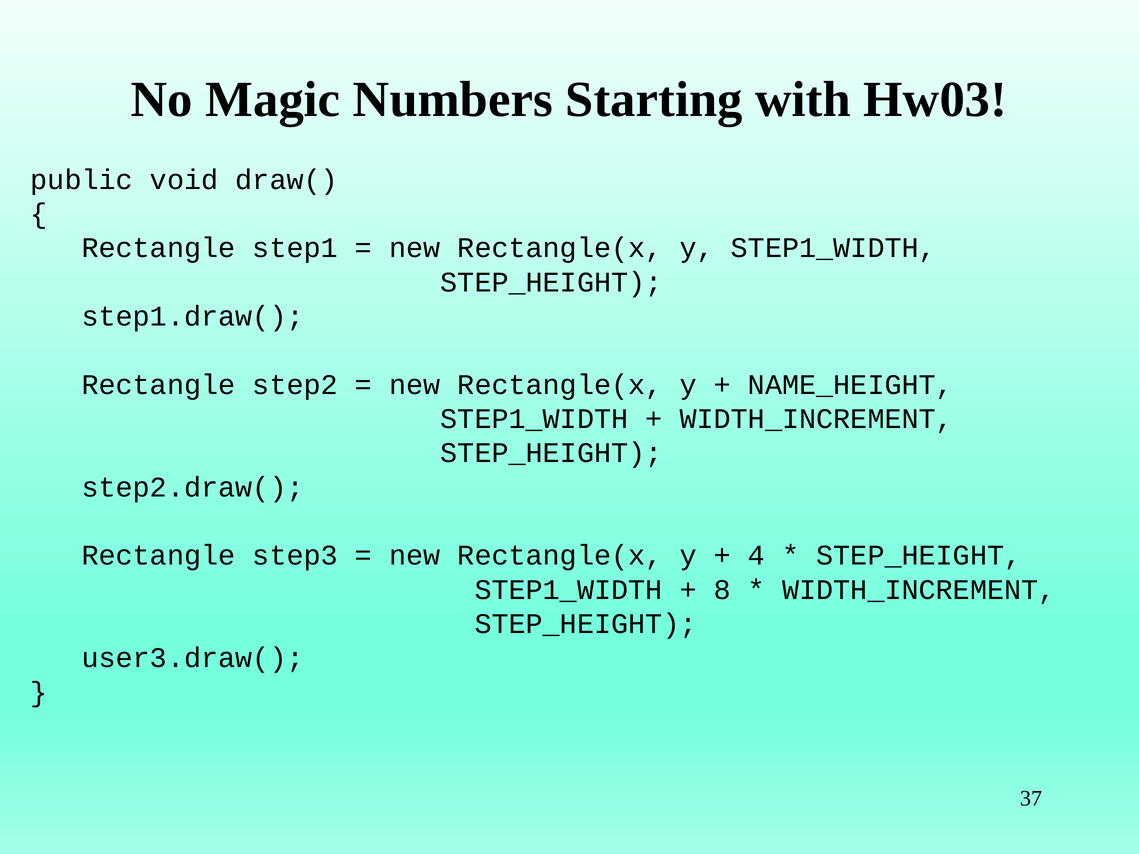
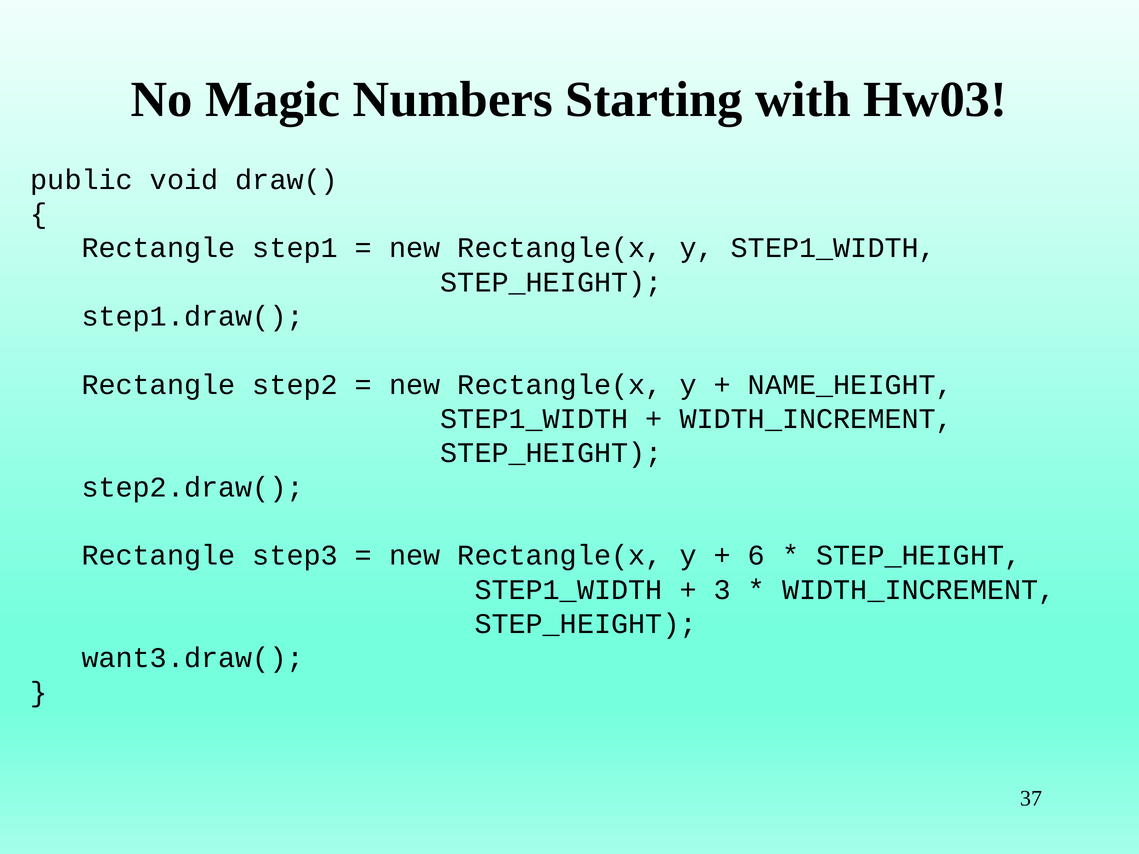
4: 4 -> 6
8: 8 -> 3
user3.draw(: user3.draw( -> want3.draw(
